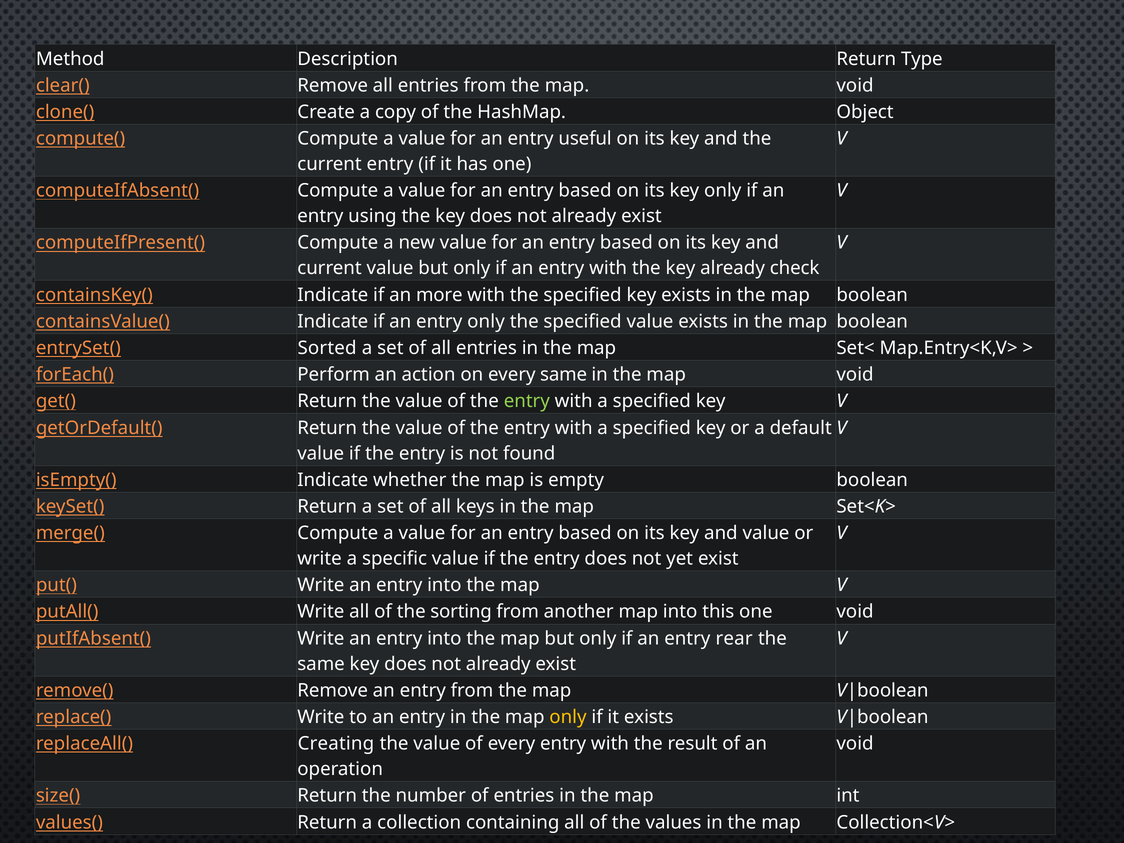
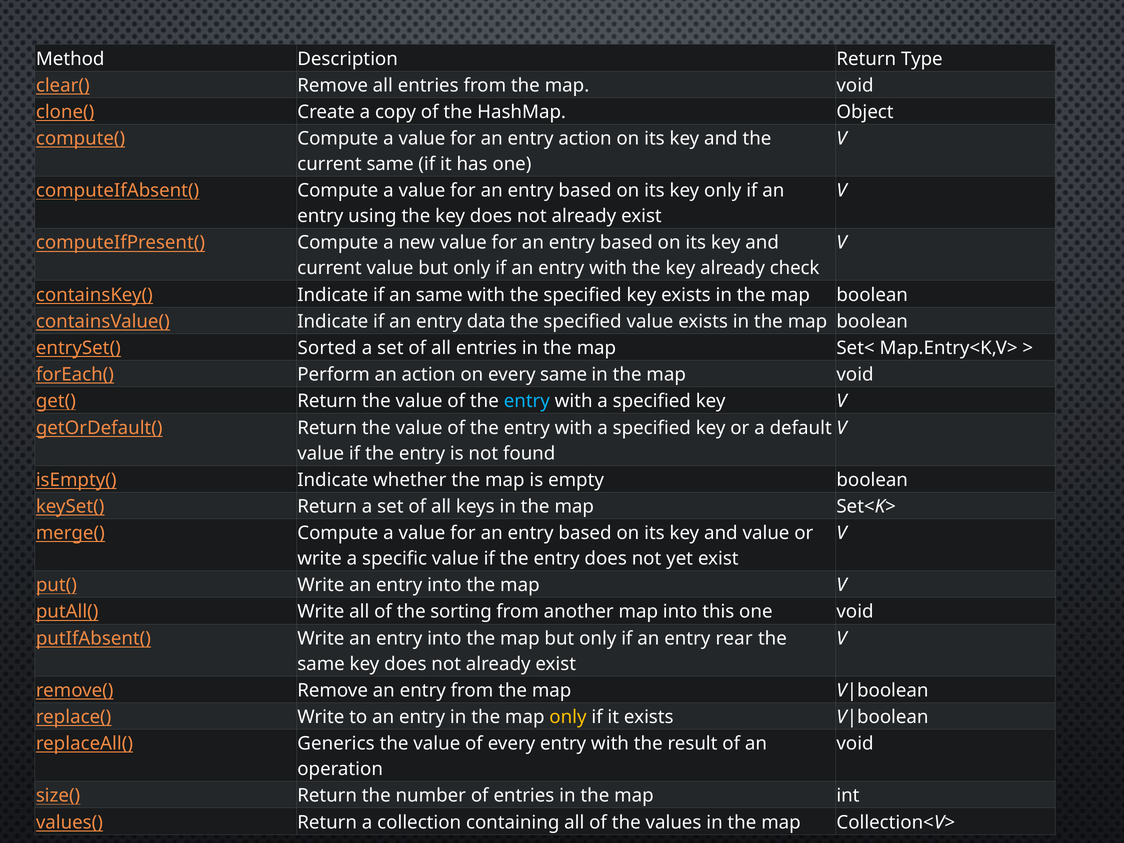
entry useful: useful -> action
current entry: entry -> same
an more: more -> same
entry only: only -> data
entry at (527, 401) colour: light green -> light blue
Creating: Creating -> Generics
